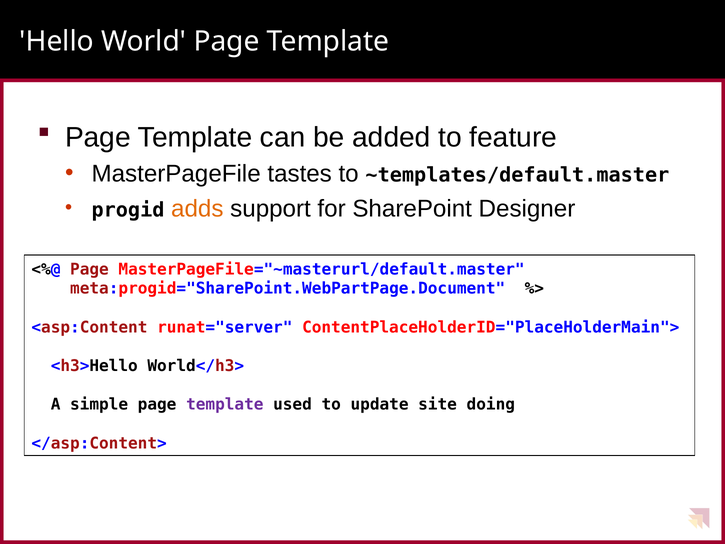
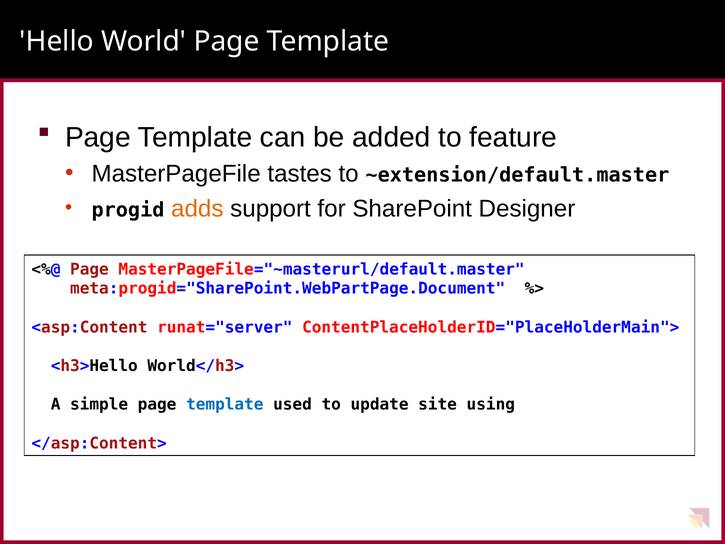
~templates/default.master: ~templates/default.master -> ~extension/default.master
template at (225, 404) colour: purple -> blue
doing: doing -> using
